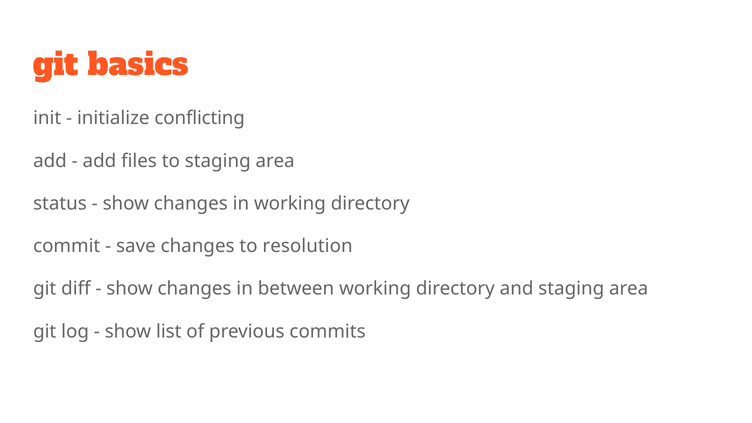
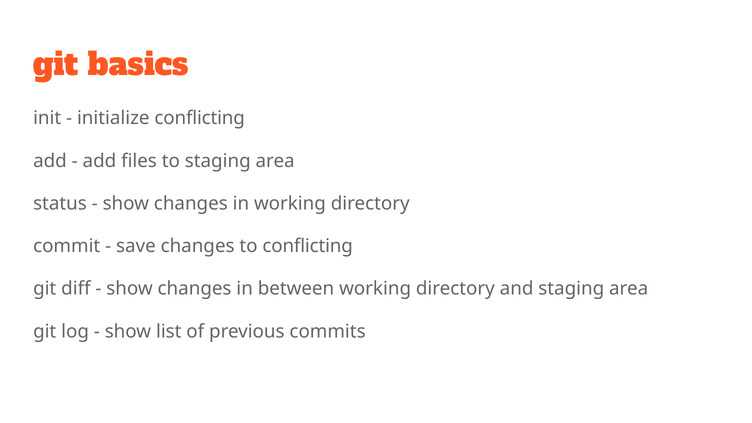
to resolution: resolution -> conflicting
